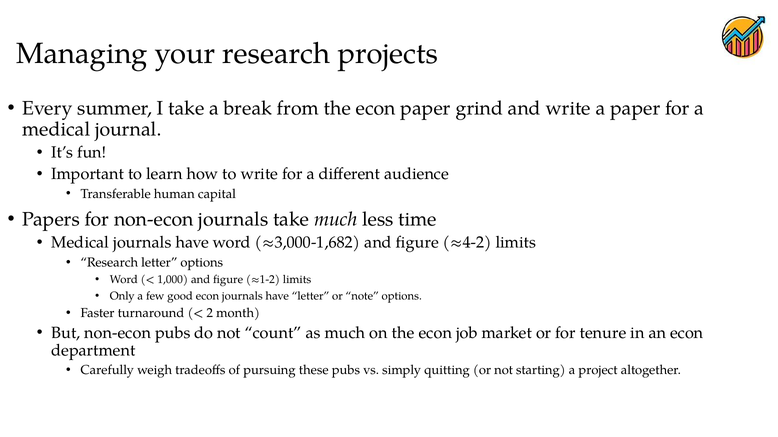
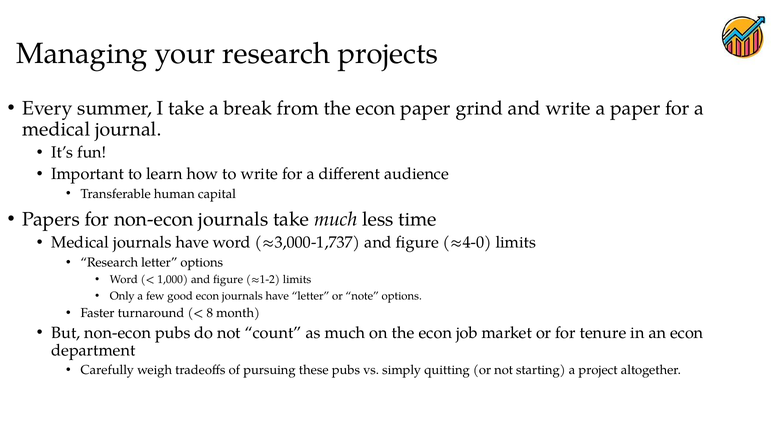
≈3,000-1,682: ≈3,000-1,682 -> ≈3,000-1,737
≈4-2: ≈4-2 -> ≈4-0
2: 2 -> 8
